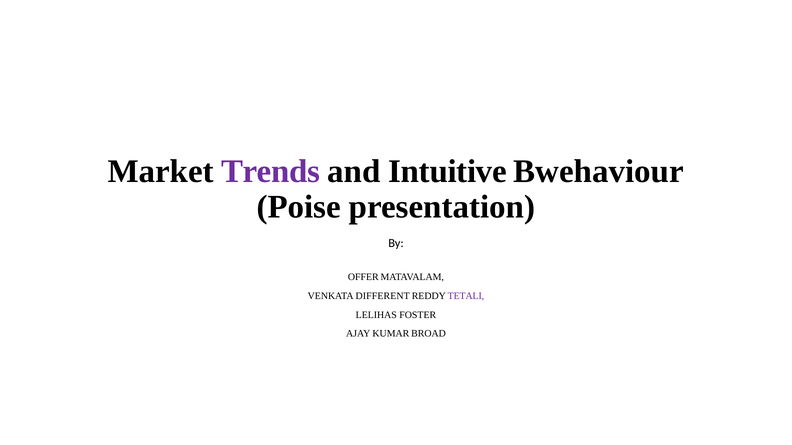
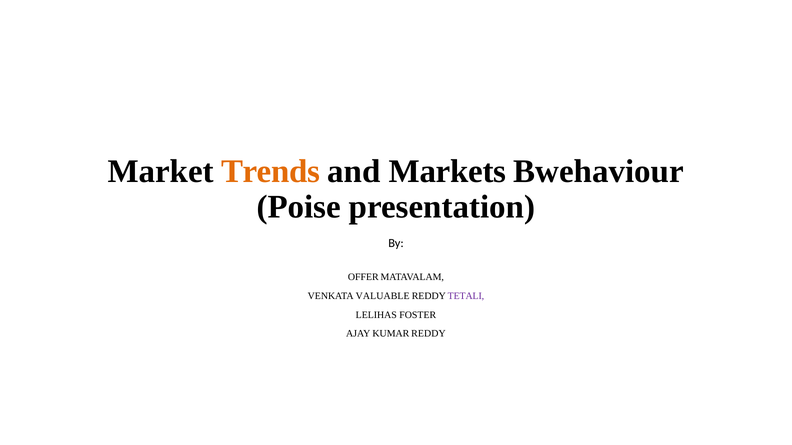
Trends colour: purple -> orange
Intuitive: Intuitive -> Markets
DIFFERENT: DIFFERENT -> VALUABLE
KUMAR BROAD: BROAD -> REDDY
